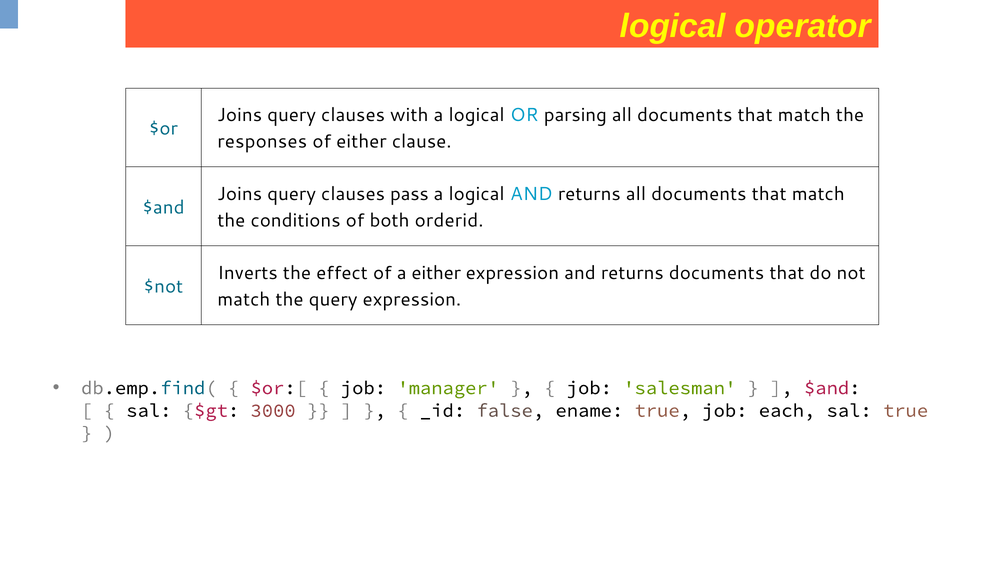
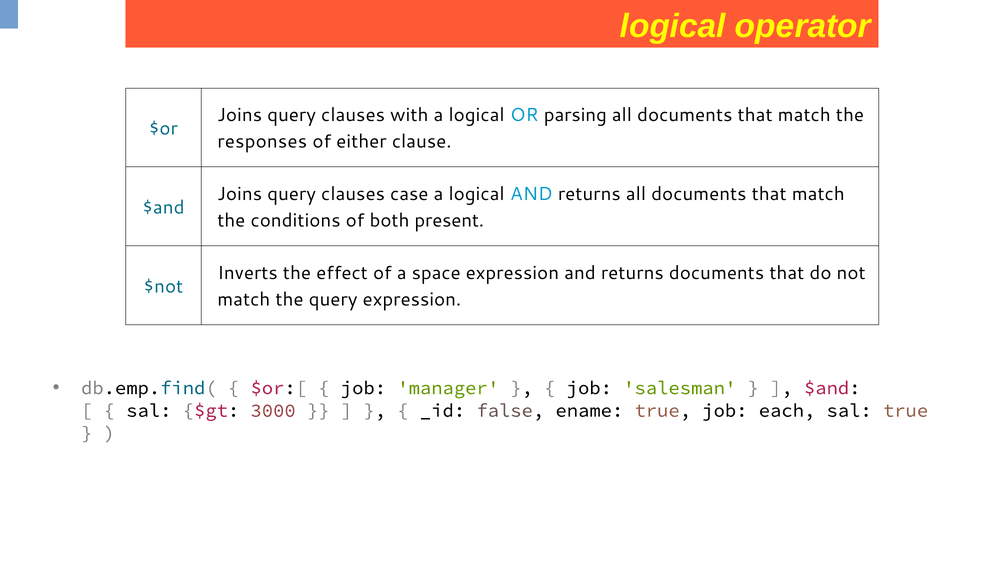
pass: pass -> case
orderid: orderid -> present
a either: either -> space
